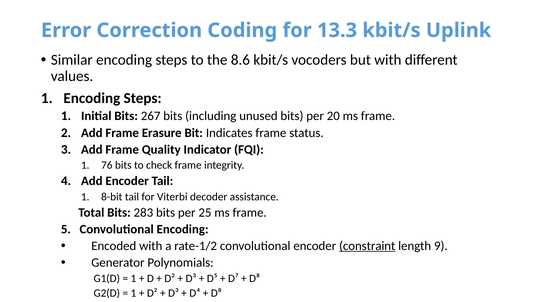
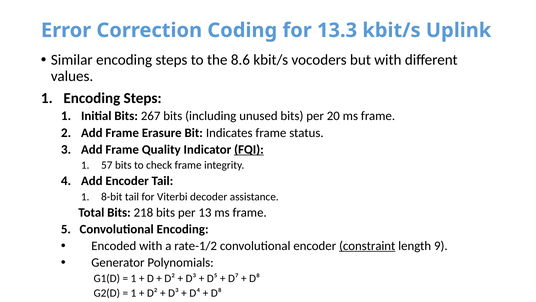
FQI underline: none -> present
76: 76 -> 57
283: 283 -> 218
25: 25 -> 13
